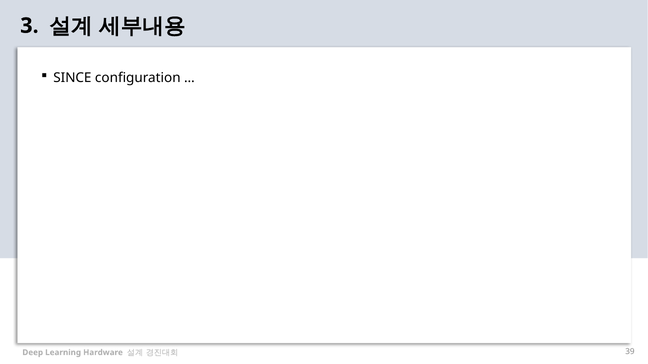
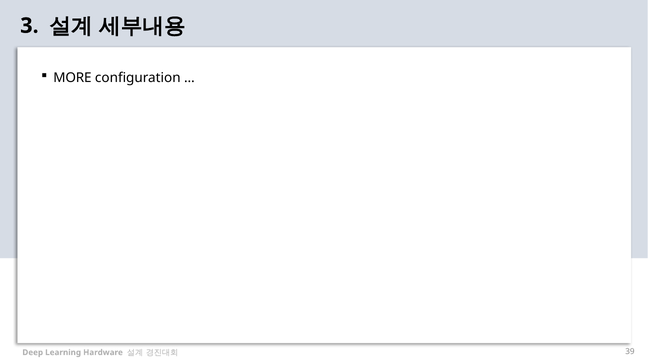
SINCE: SINCE -> MORE
